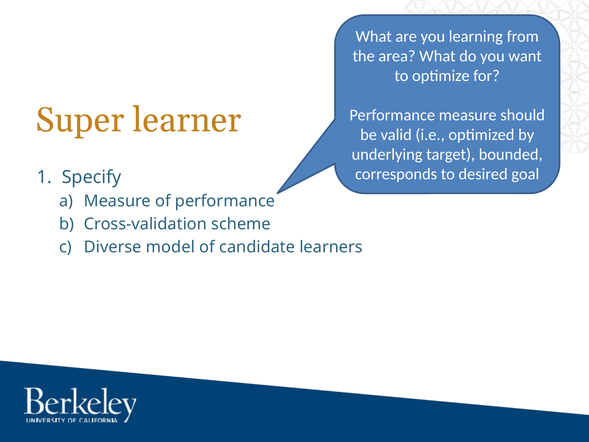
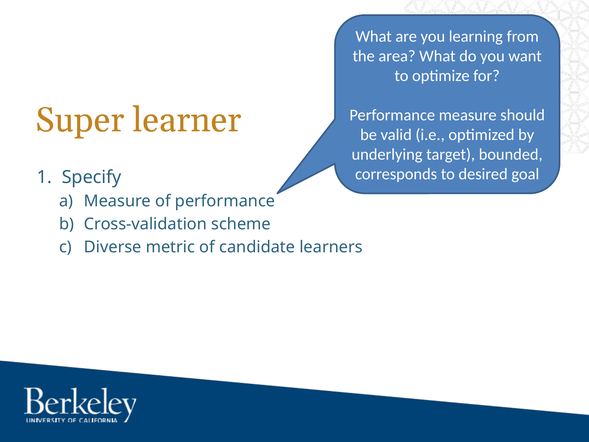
model: model -> metric
